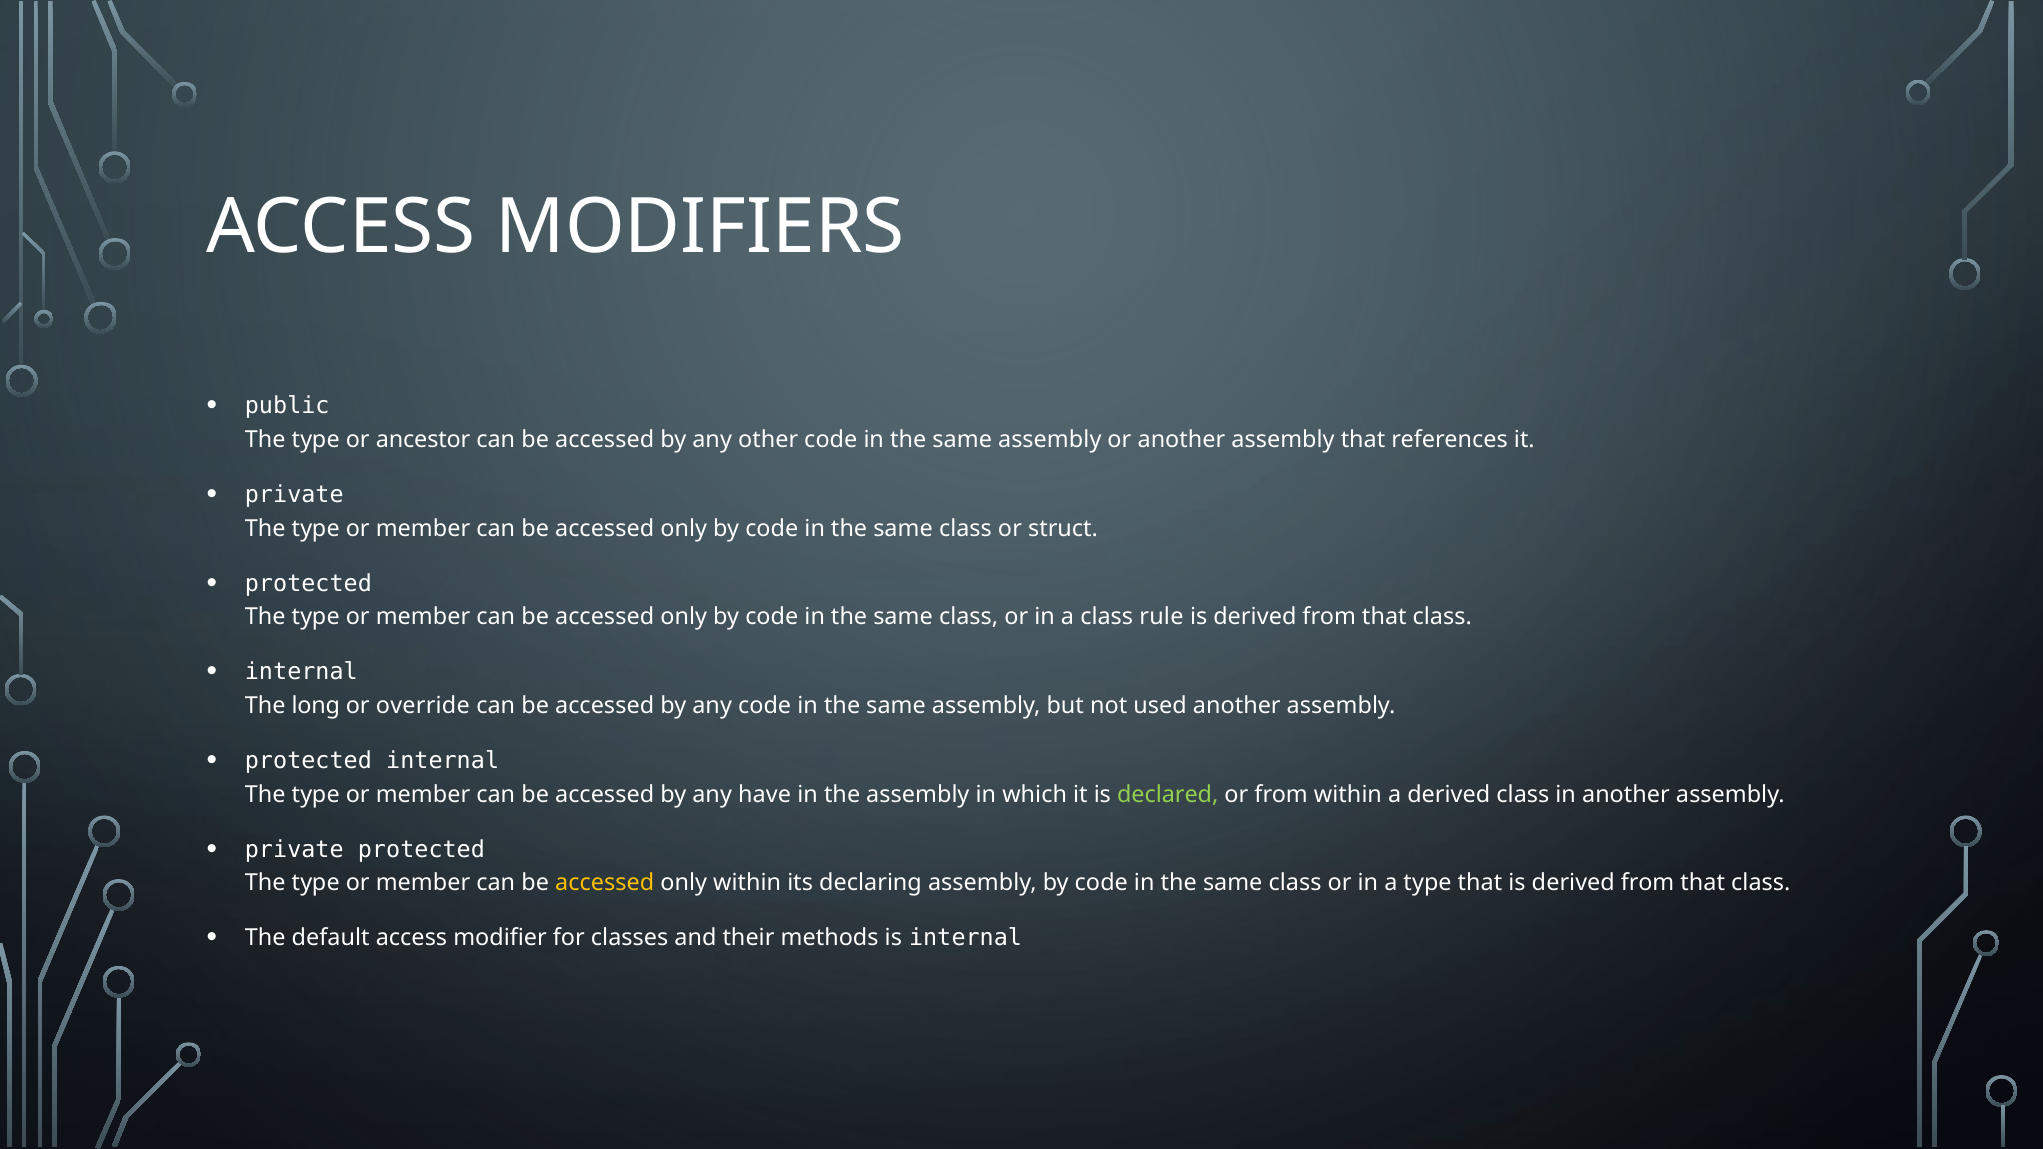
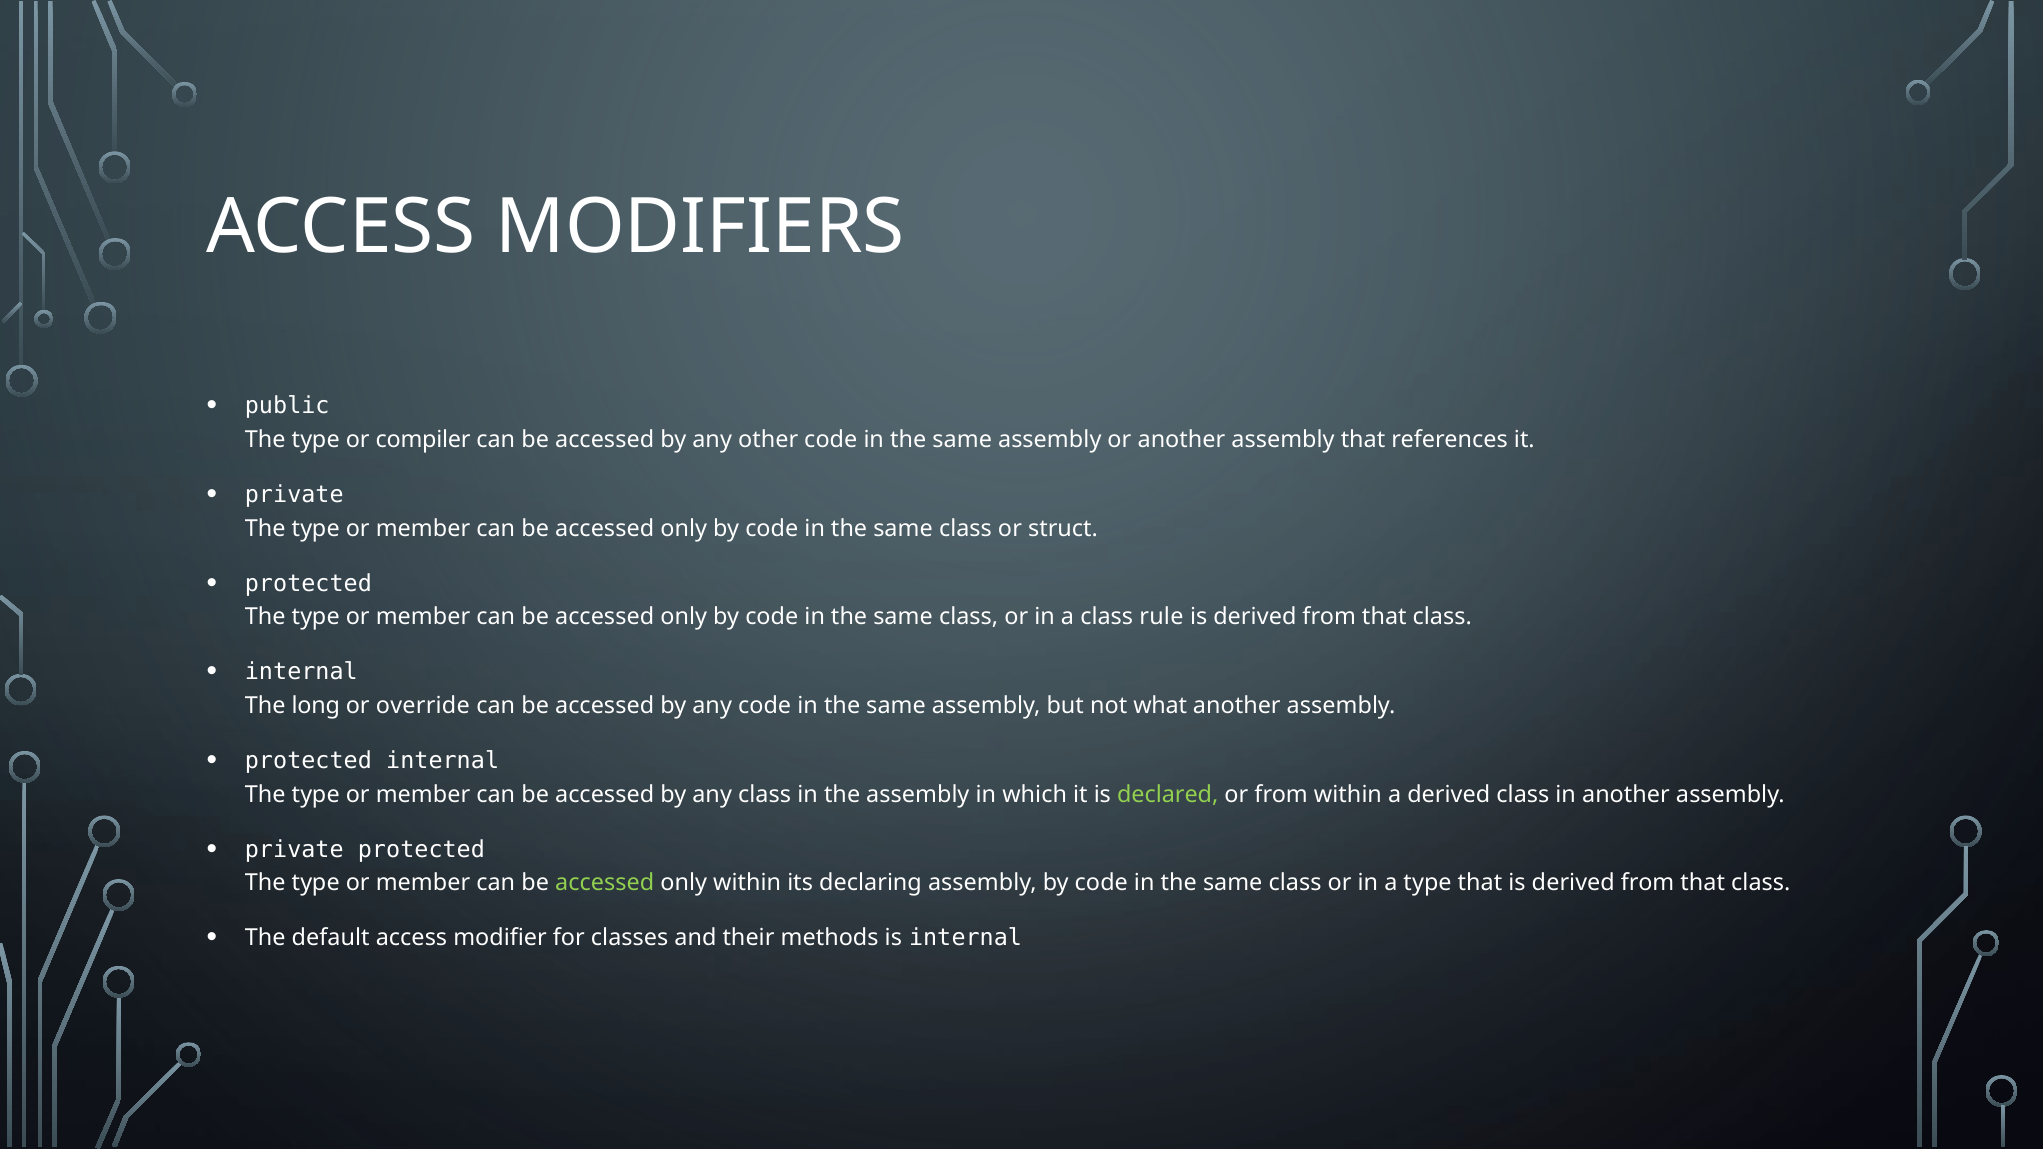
ancestor: ancestor -> compiler
used: used -> what
any have: have -> class
accessed at (605, 883) colour: yellow -> light green
